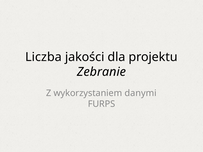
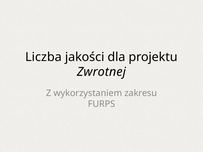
Zebranie: Zebranie -> Zwrotnej
danymi: danymi -> zakresu
